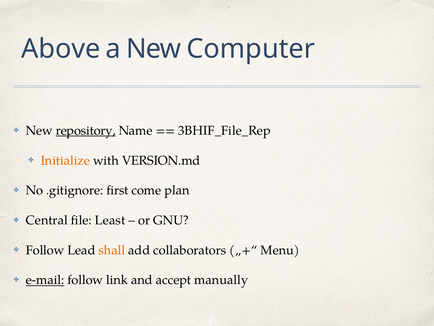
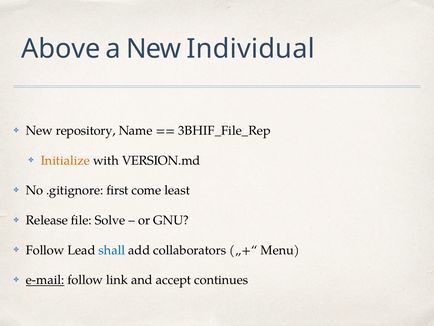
Computer: Computer -> Individual
repository underline: present -> none
plan: plan -> least
Central: Central -> Release
Least: Least -> Solve
shall colour: orange -> blue
manually: manually -> continues
